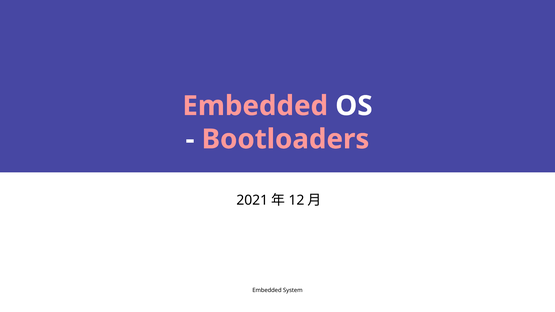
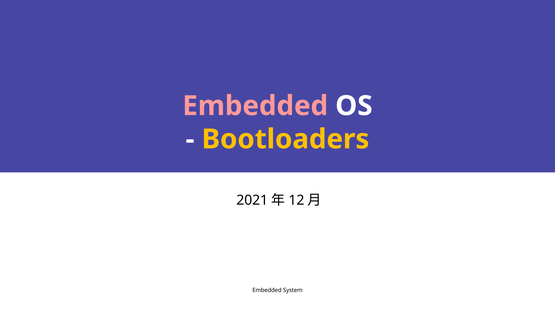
Bootloaders colour: pink -> yellow
